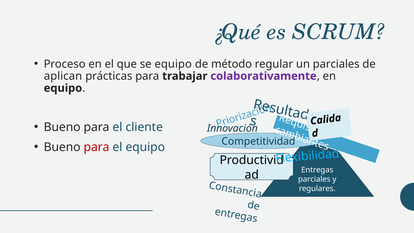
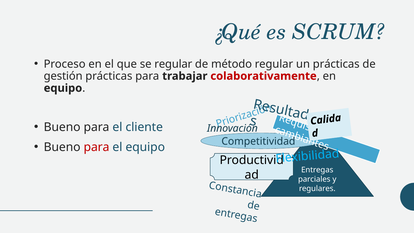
se equipo: equipo -> regular
un parciales: parciales -> prácticas
aplican: aplican -> gestión
colaborativamente colour: purple -> red
